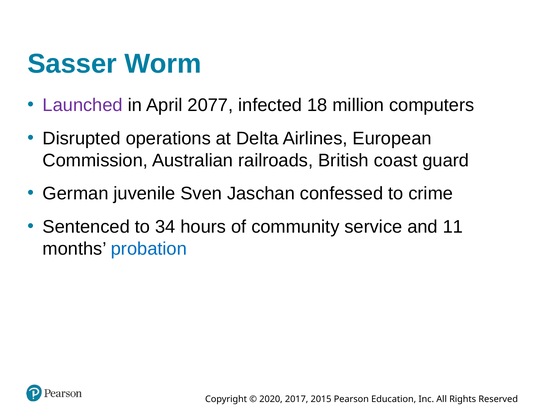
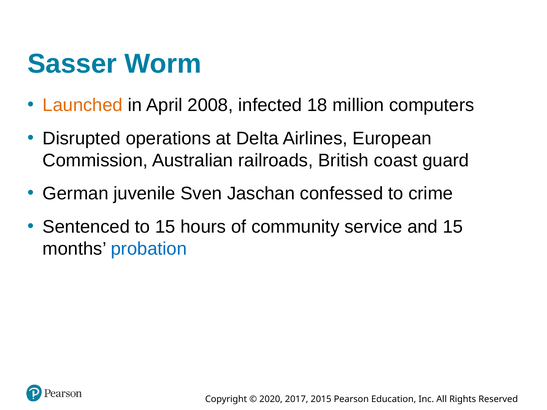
Launched colour: purple -> orange
2077: 2077 -> 2008
to 34: 34 -> 15
and 11: 11 -> 15
